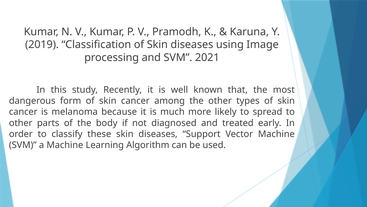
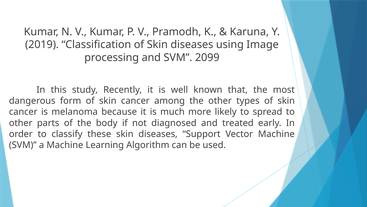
2021: 2021 -> 2099
